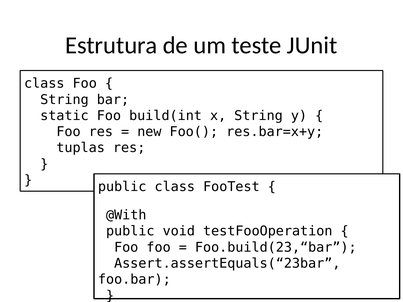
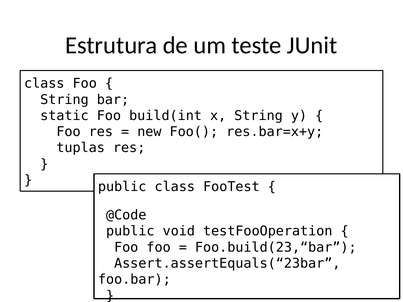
@With: @With -> @Code
